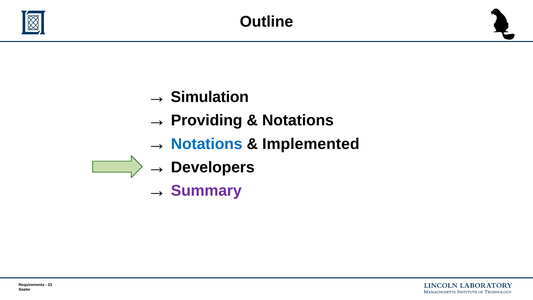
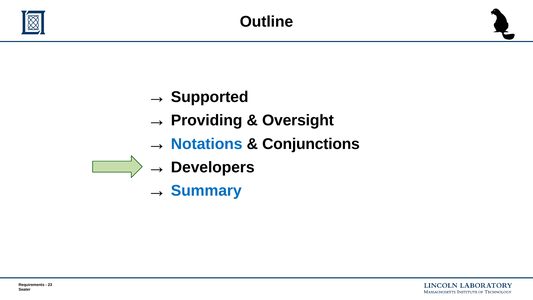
Simulation: Simulation -> Supported
Notations at (298, 120): Notations -> Oversight
Implemented: Implemented -> Conjunctions
Summary colour: purple -> blue
